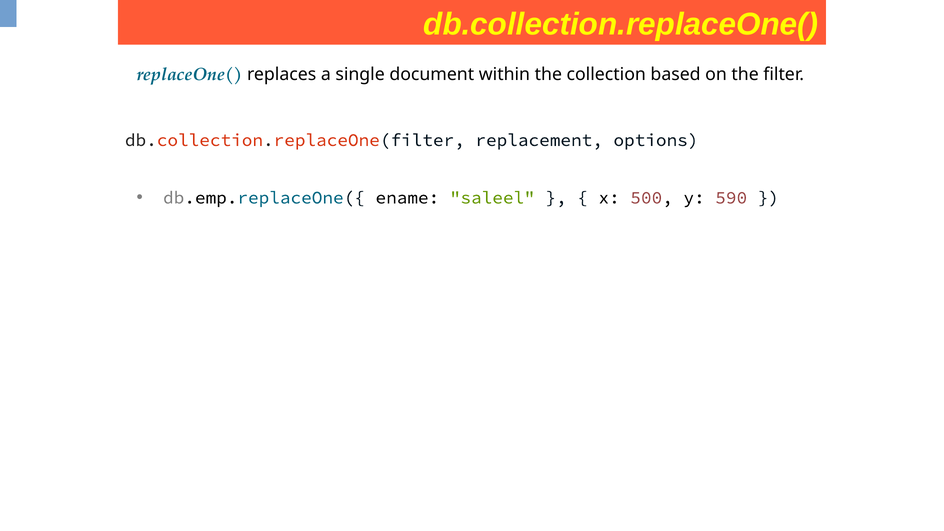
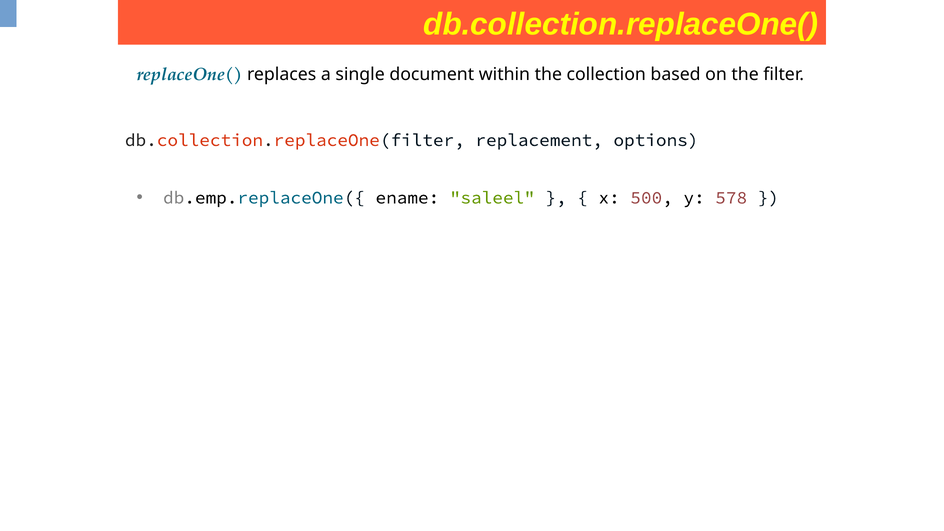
590: 590 -> 578
